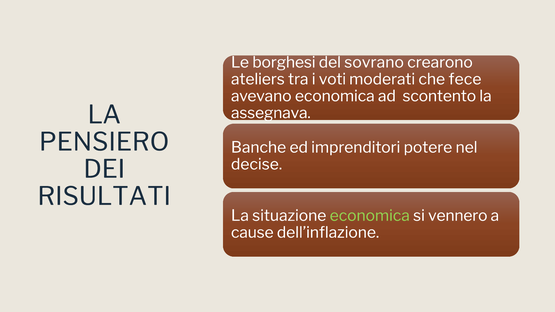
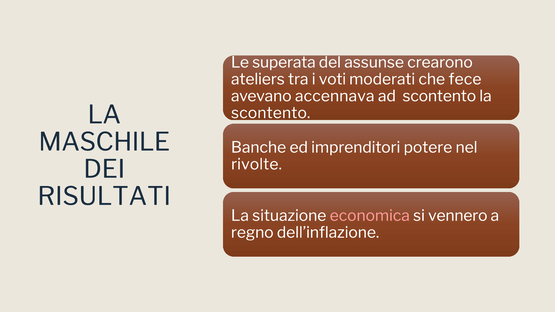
borghesi: borghesi -> superata
sovrano: sovrano -> assunse
avevano economica: economica -> accennava
assegnava at (271, 113): assegnava -> scontento
PENSIERO: PENSIERO -> MASCHILE
decise: decise -> rivolte
economica at (370, 216) colour: light green -> pink
cause: cause -> regno
